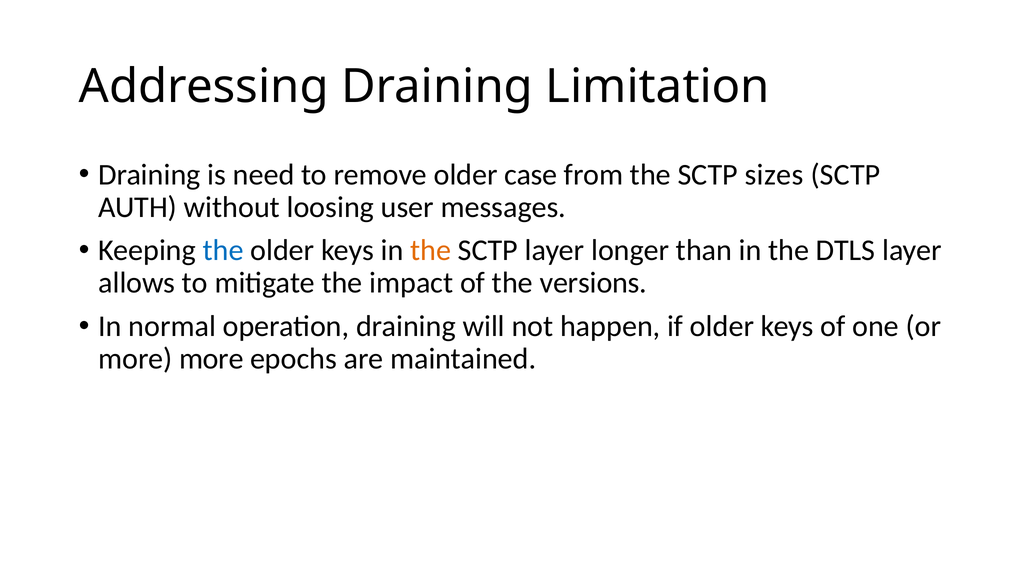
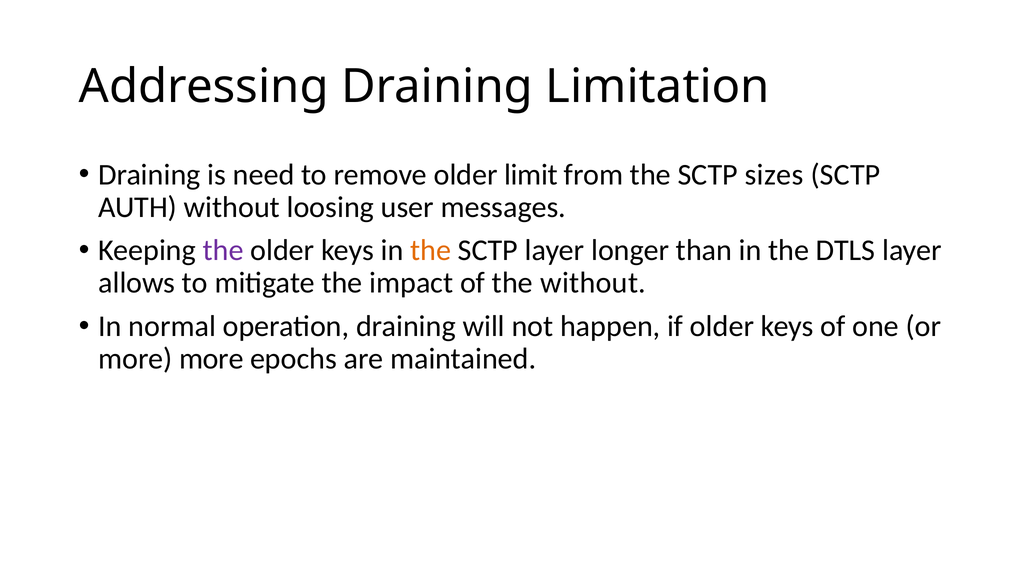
case: case -> limit
the at (223, 251) colour: blue -> purple
the versions: versions -> without
